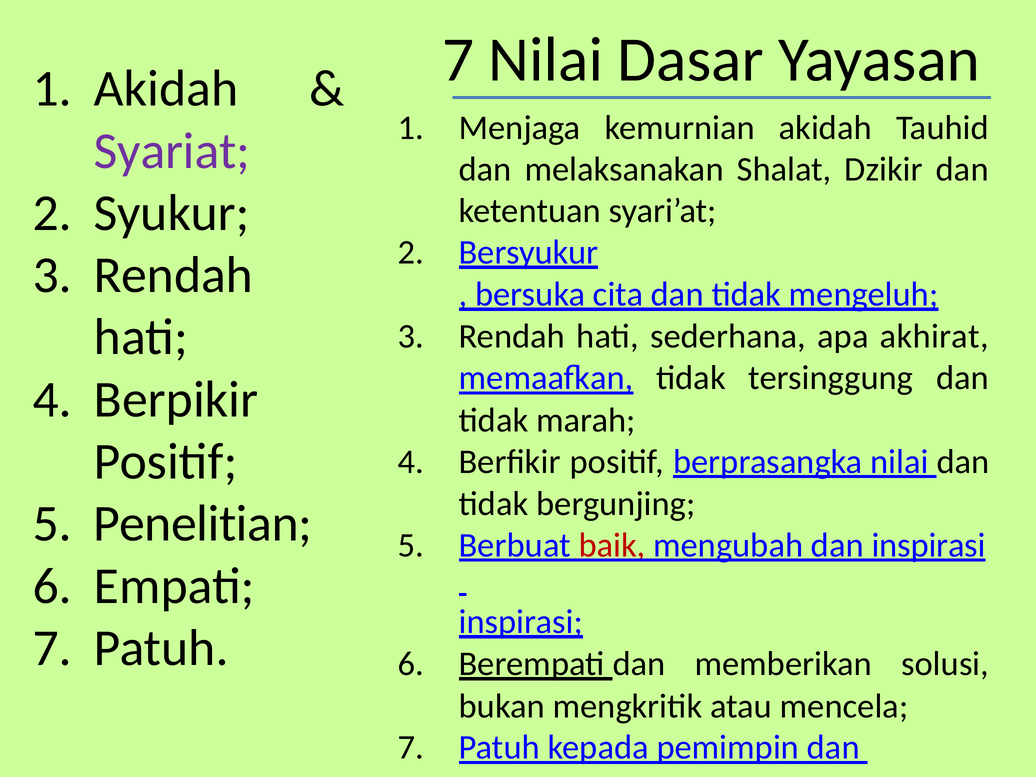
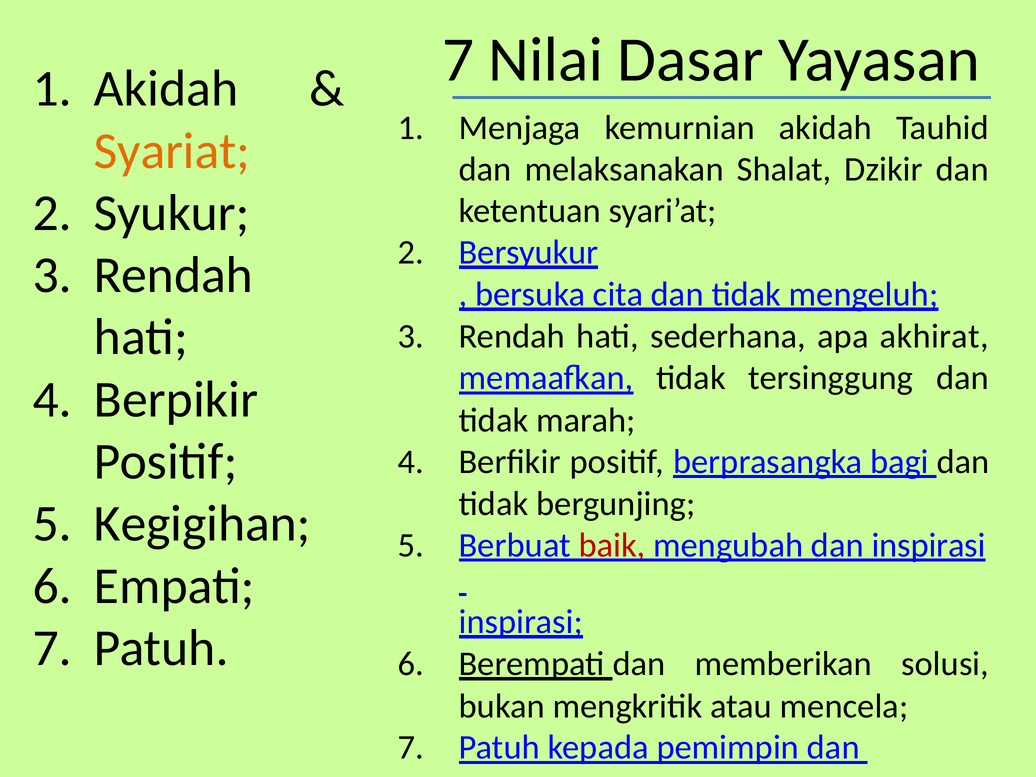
Syariat colour: purple -> orange
berprasangka nilai: nilai -> bagi
Penelitian: Penelitian -> Kegigihan
